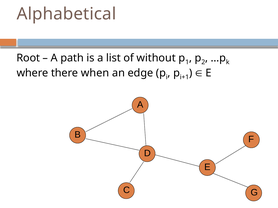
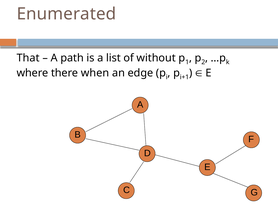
Alphabetical: Alphabetical -> Enumerated
Root: Root -> That
